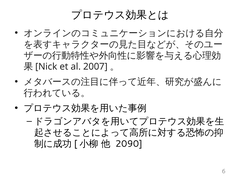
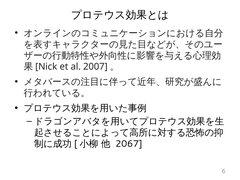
2090: 2090 -> 2067
